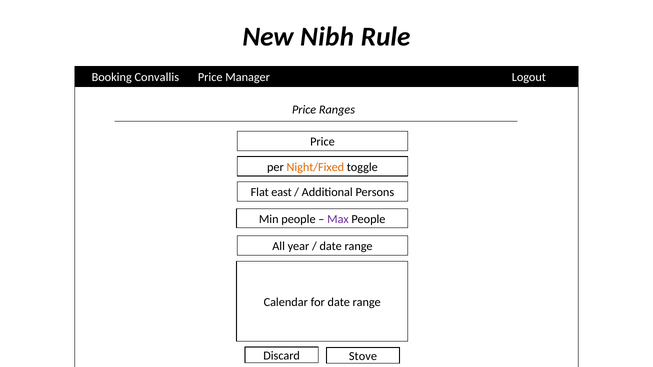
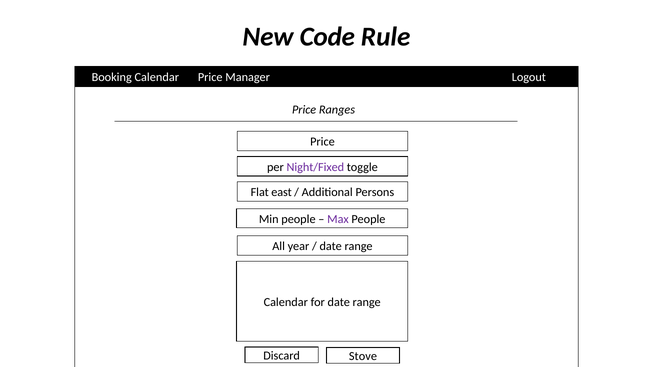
Nibh: Nibh -> Code
Booking Convallis: Convallis -> Calendar
Night/Fixed colour: orange -> purple
